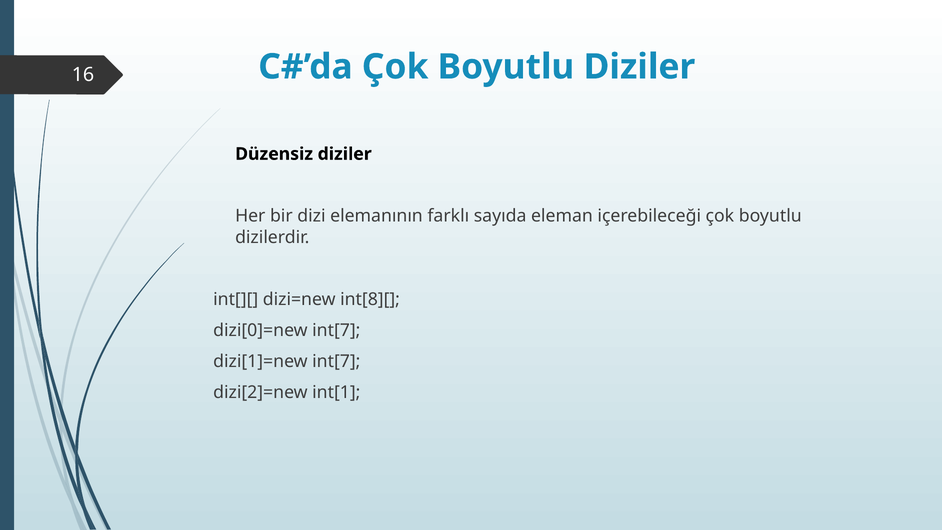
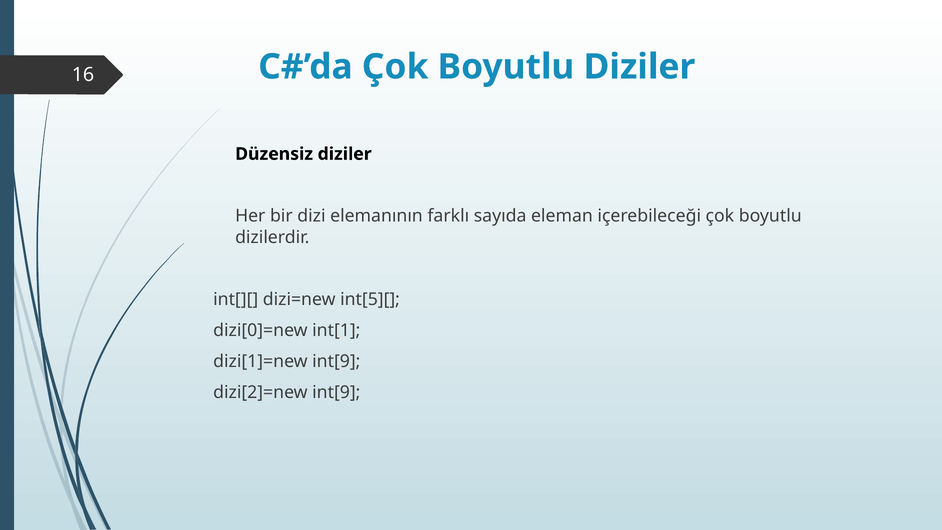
int[8][: int[8][ -> int[5][
dizi[0]=new int[7: int[7 -> int[1
dizi[1]=new int[7: int[7 -> int[9
dizi[2]=new int[1: int[1 -> int[9
